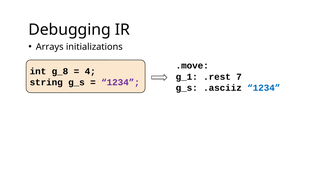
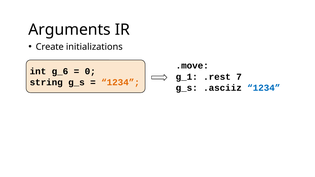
Debugging: Debugging -> Arguments
Arrays: Arrays -> Create
g_8: g_8 -> g_6
4: 4 -> 0
1234 at (121, 83) colour: purple -> orange
